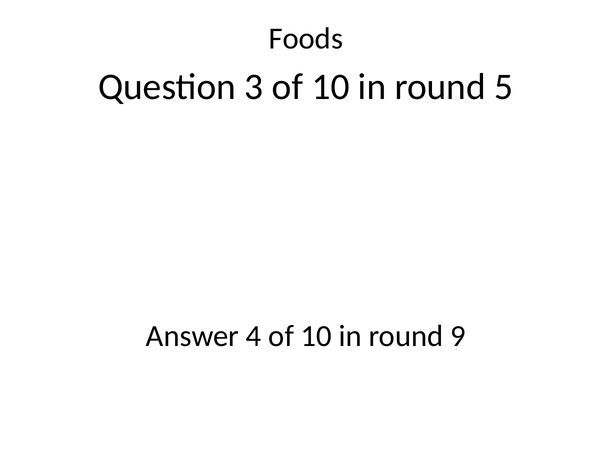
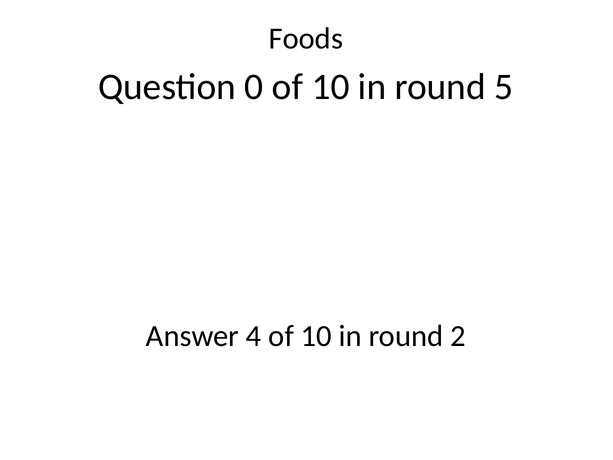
3: 3 -> 0
9: 9 -> 2
